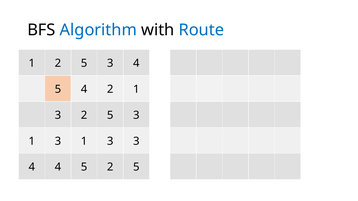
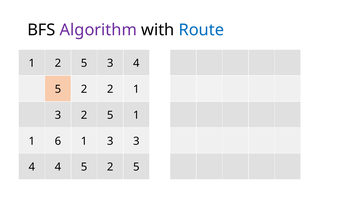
Algorithm colour: blue -> purple
4 at (84, 89): 4 -> 2
3 2 5 3: 3 -> 1
3 at (58, 141): 3 -> 6
